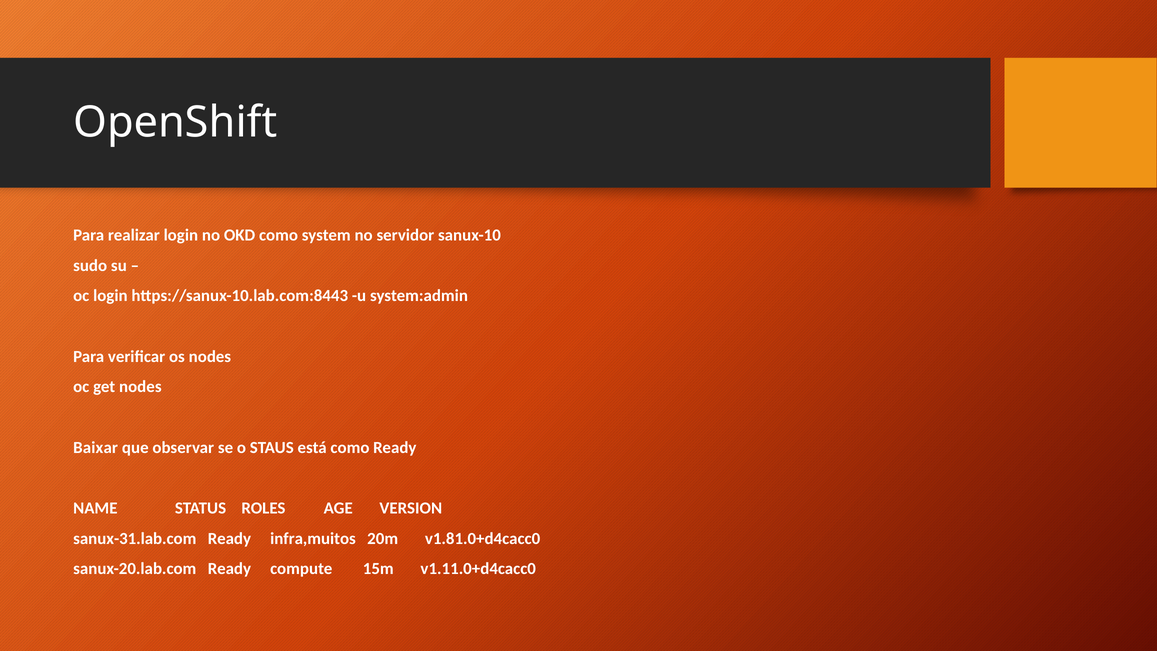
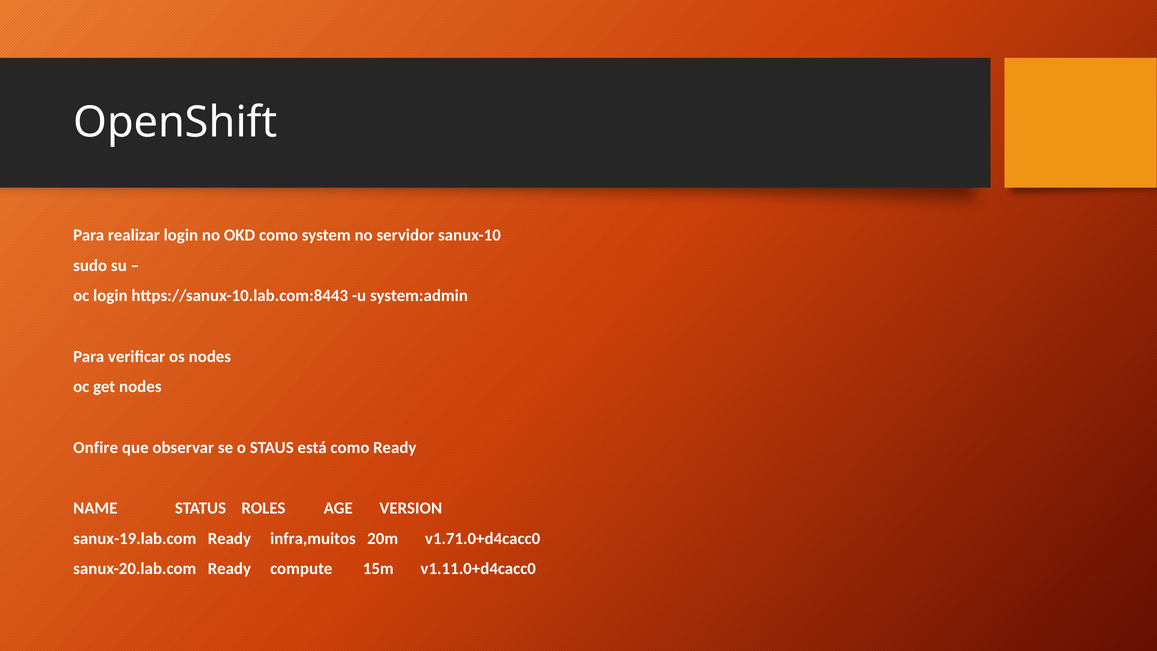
Baixar: Baixar -> Onfire
sanux-31.lab.com: sanux-31.lab.com -> sanux-19.lab.com
v1.81.0+d4cacc0: v1.81.0+d4cacc0 -> v1.71.0+d4cacc0
